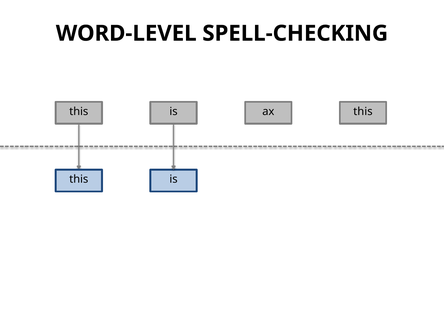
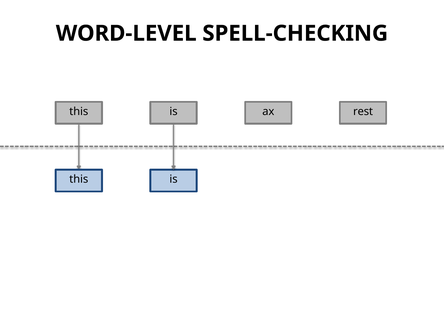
ax this: this -> rest
